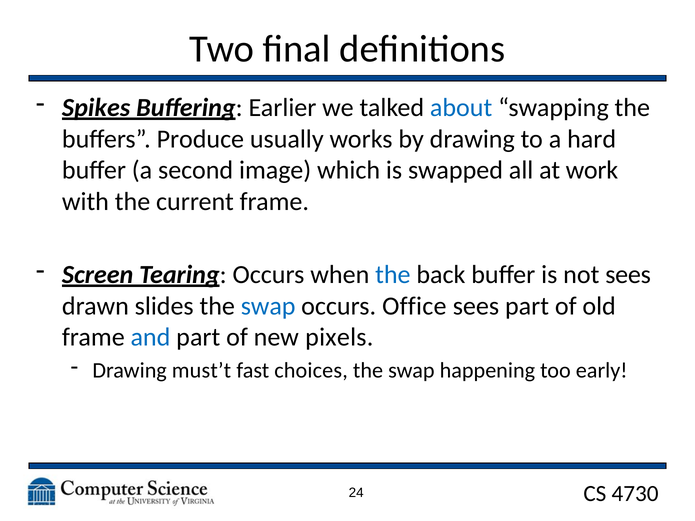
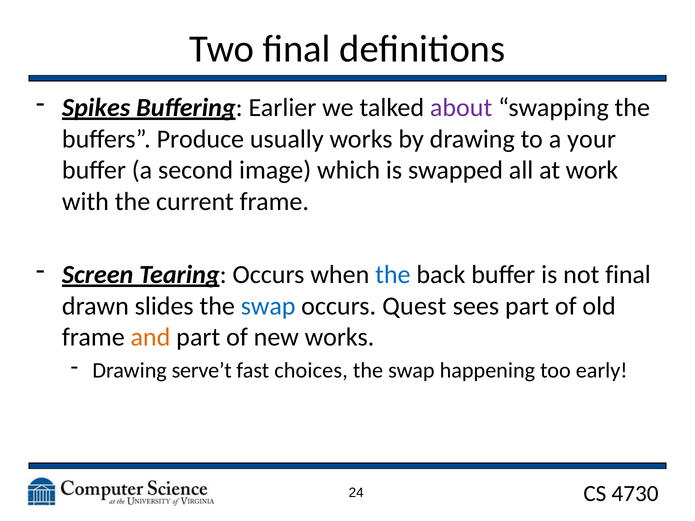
about colour: blue -> purple
hard: hard -> your
not sees: sees -> final
Office: Office -> Quest
and colour: blue -> orange
new pixels: pixels -> works
must’t: must’t -> serve’t
